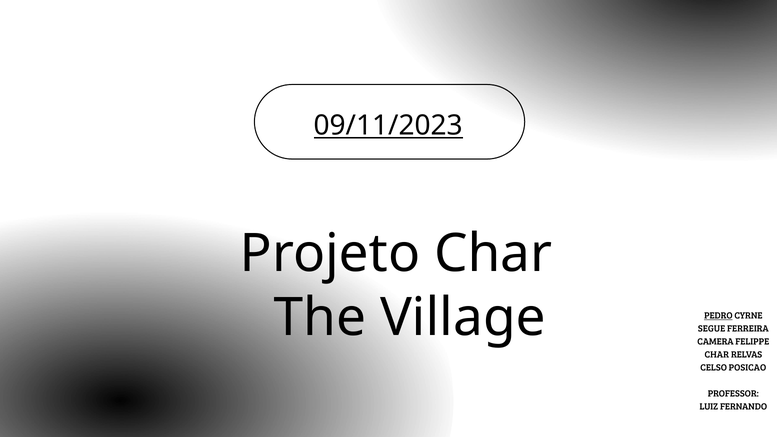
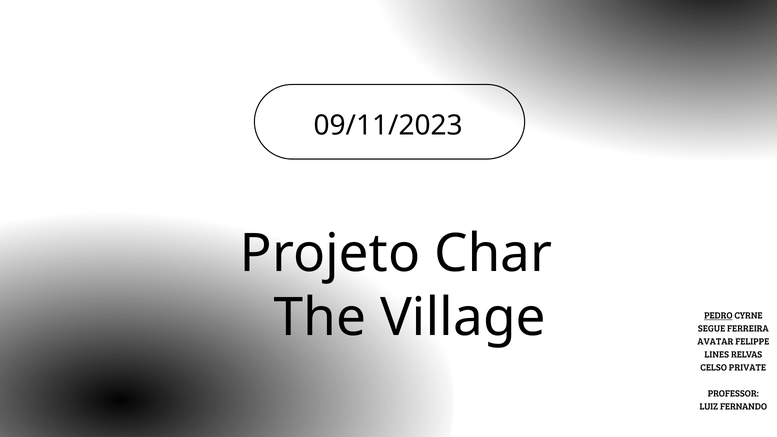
09/11/2023 underline: present -> none
CAMERA: CAMERA -> AVATAR
CHAR at (717, 355): CHAR -> LINES
POSICAO: POSICAO -> PRIVATE
